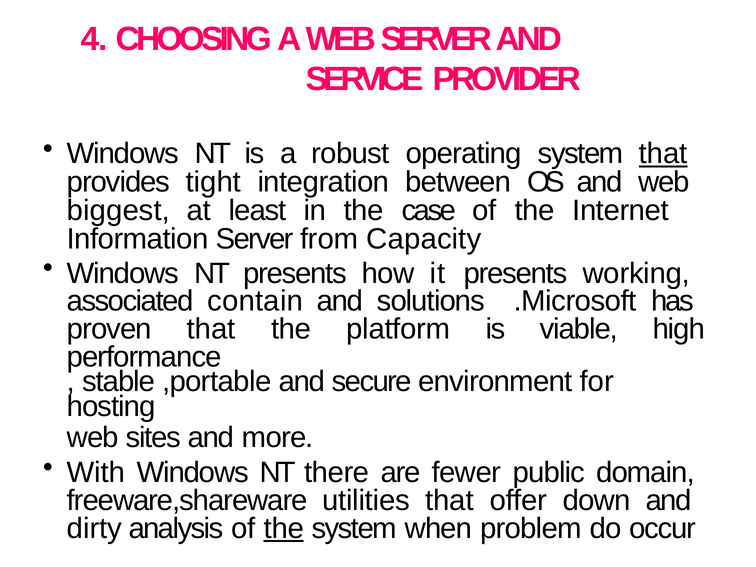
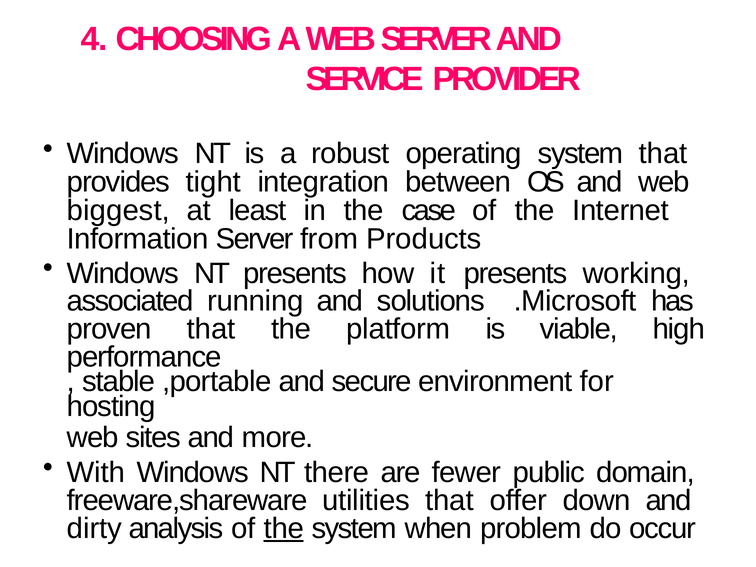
that at (663, 154) underline: present -> none
Capacity: Capacity -> Products
contain: contain -> running
